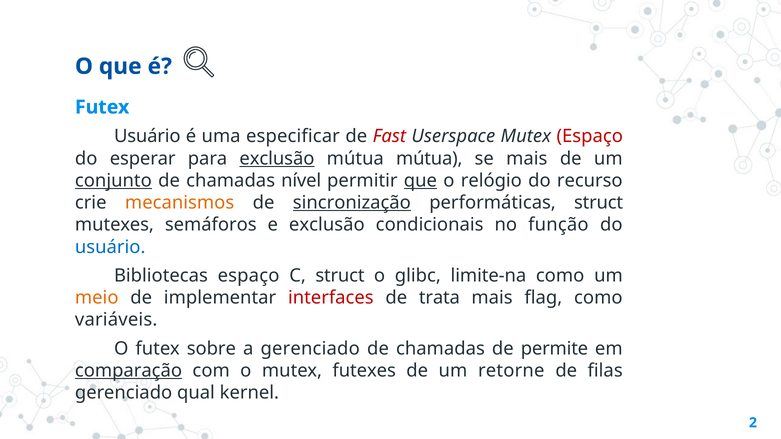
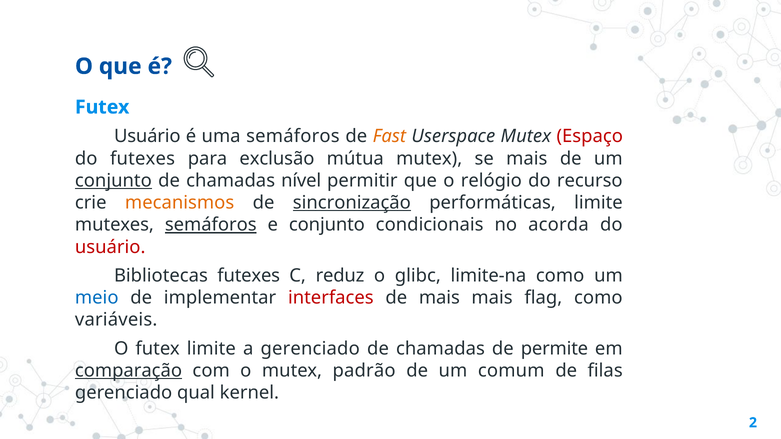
uma especificar: especificar -> semáforos
Fast colour: red -> orange
do esperar: esperar -> futexes
exclusão at (277, 159) underline: present -> none
mútua mútua: mútua -> mutex
que at (420, 181) underline: present -> none
performáticas struct: struct -> limite
semáforos at (211, 225) underline: none -> present
e exclusão: exclusão -> conjunto
função: função -> acorda
usuário at (110, 247) colour: blue -> red
Bibliotecas espaço: espaço -> futexes
C struct: struct -> reduz
meio colour: orange -> blue
de trata: trata -> mais
futex sobre: sobre -> limite
futexes: futexes -> padrão
retorne: retorne -> comum
